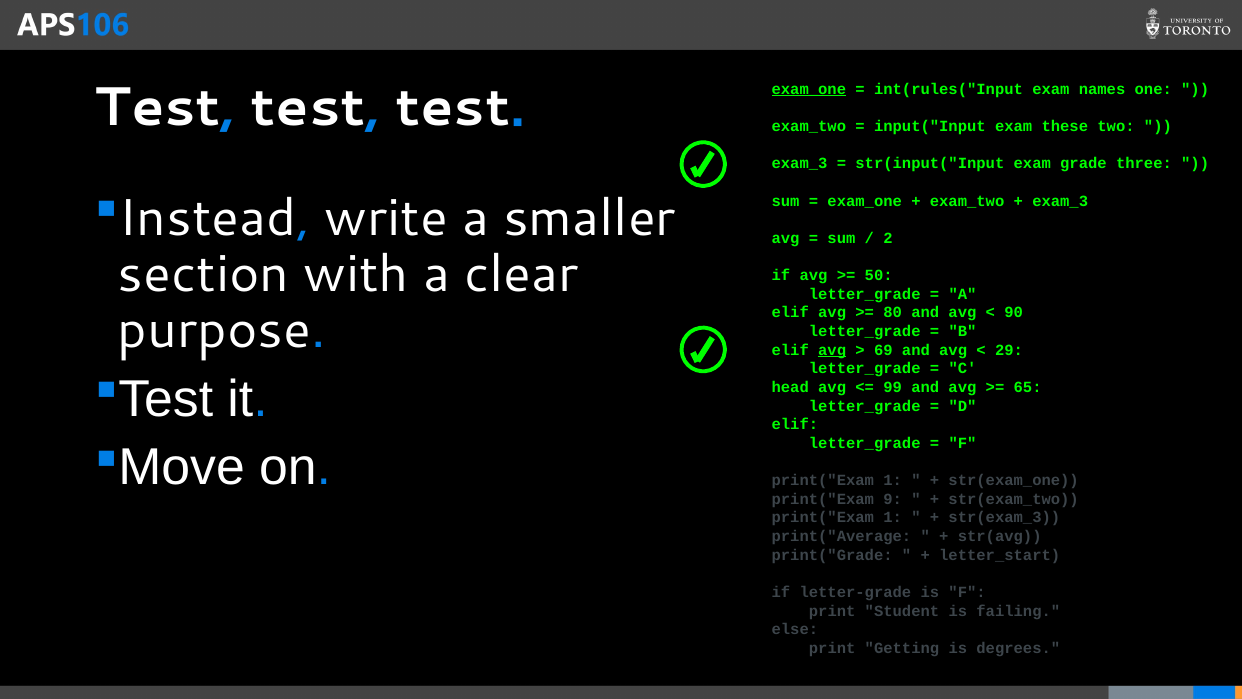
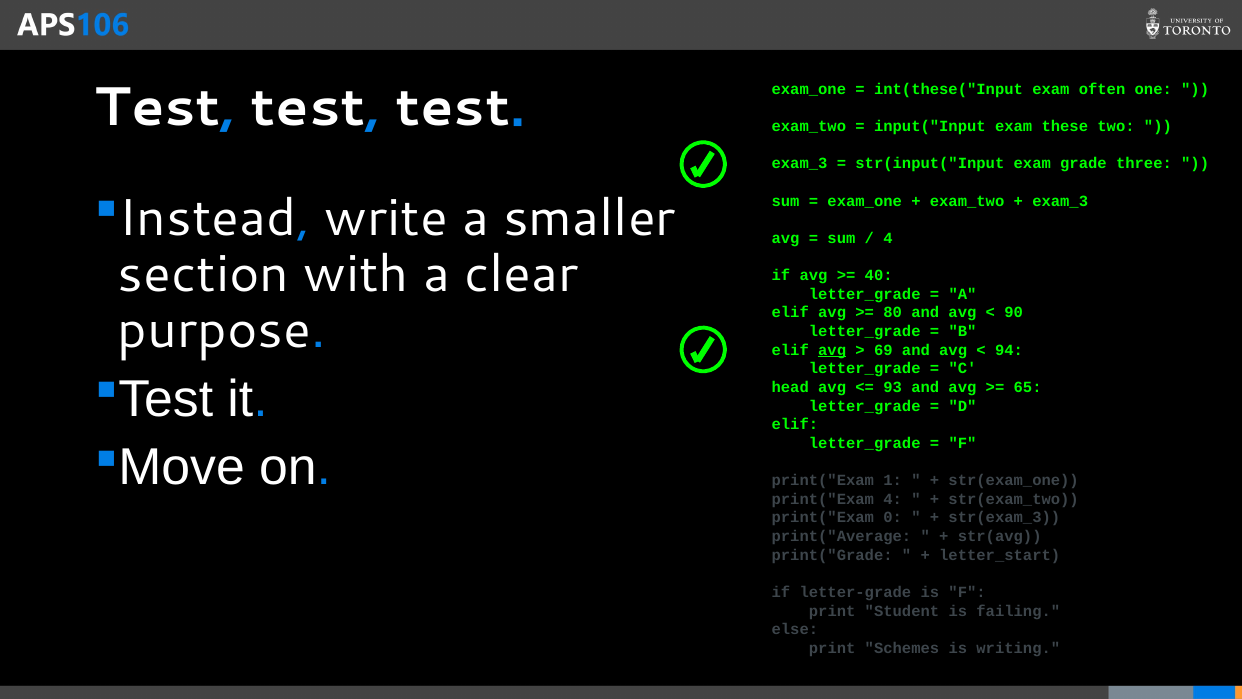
exam_one at (809, 89) underline: present -> none
int(rules("Input: int(rules("Input -> int(these("Input
names: names -> often
2 at (888, 238): 2 -> 4
50: 50 -> 40
29: 29 -> 94
99: 99 -> 93
print("Exam 9: 9 -> 4
1 at (893, 518): 1 -> 0
Getting: Getting -> Schemes
degrees: degrees -> writing
